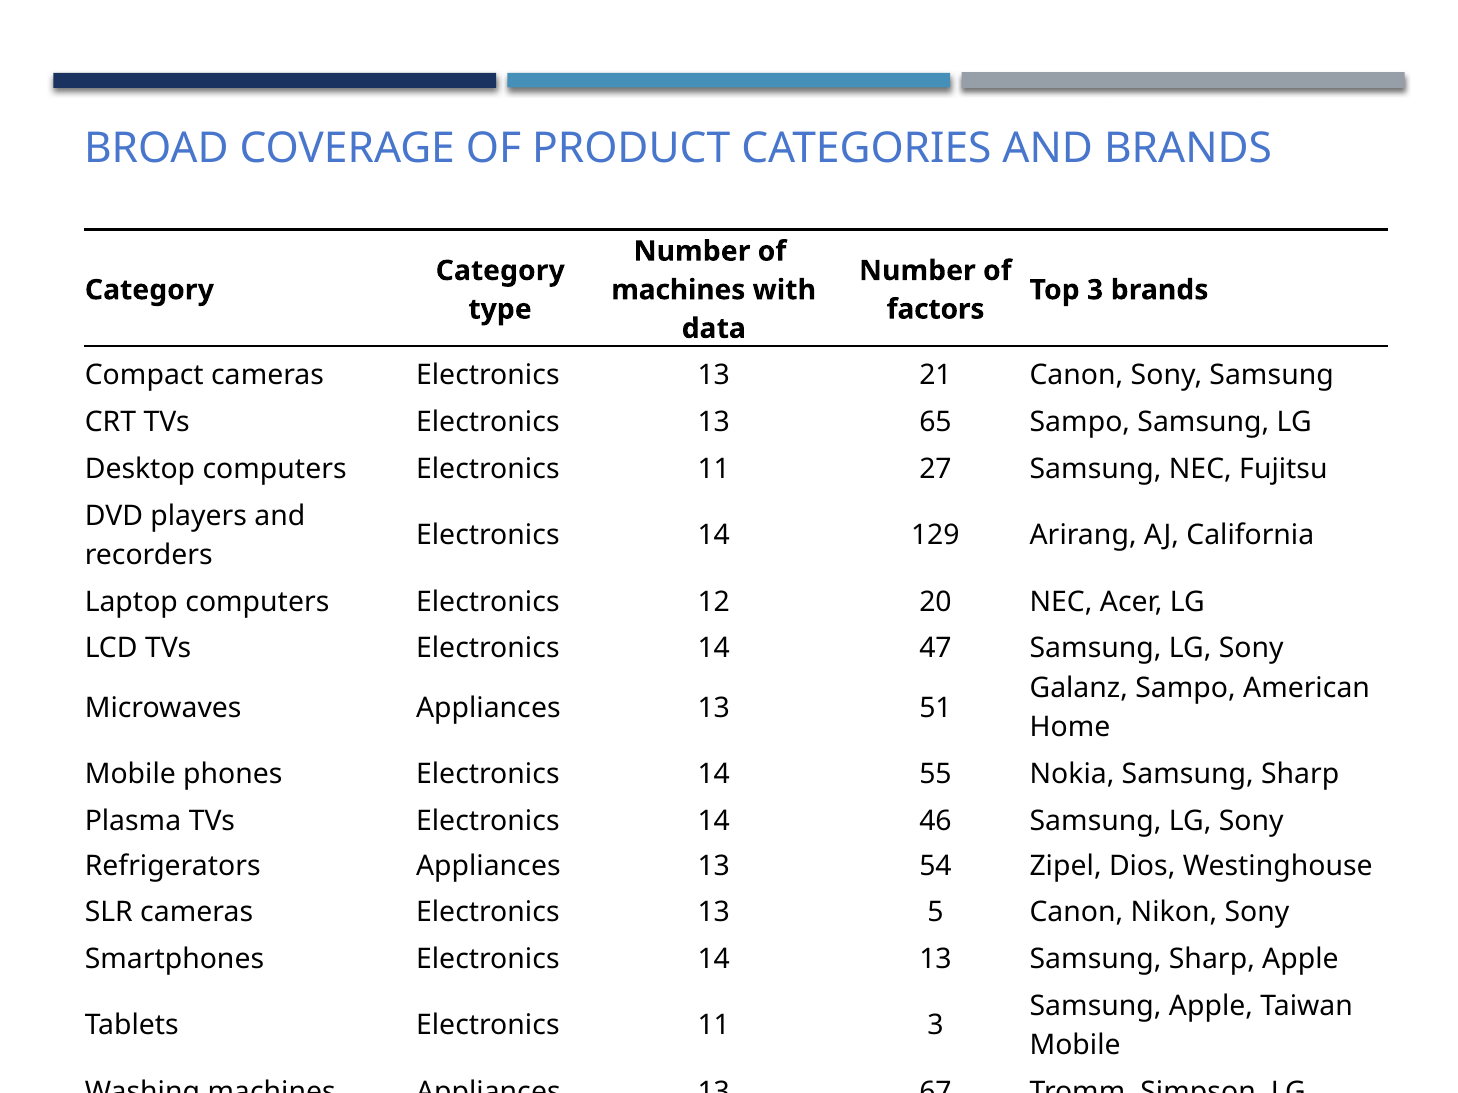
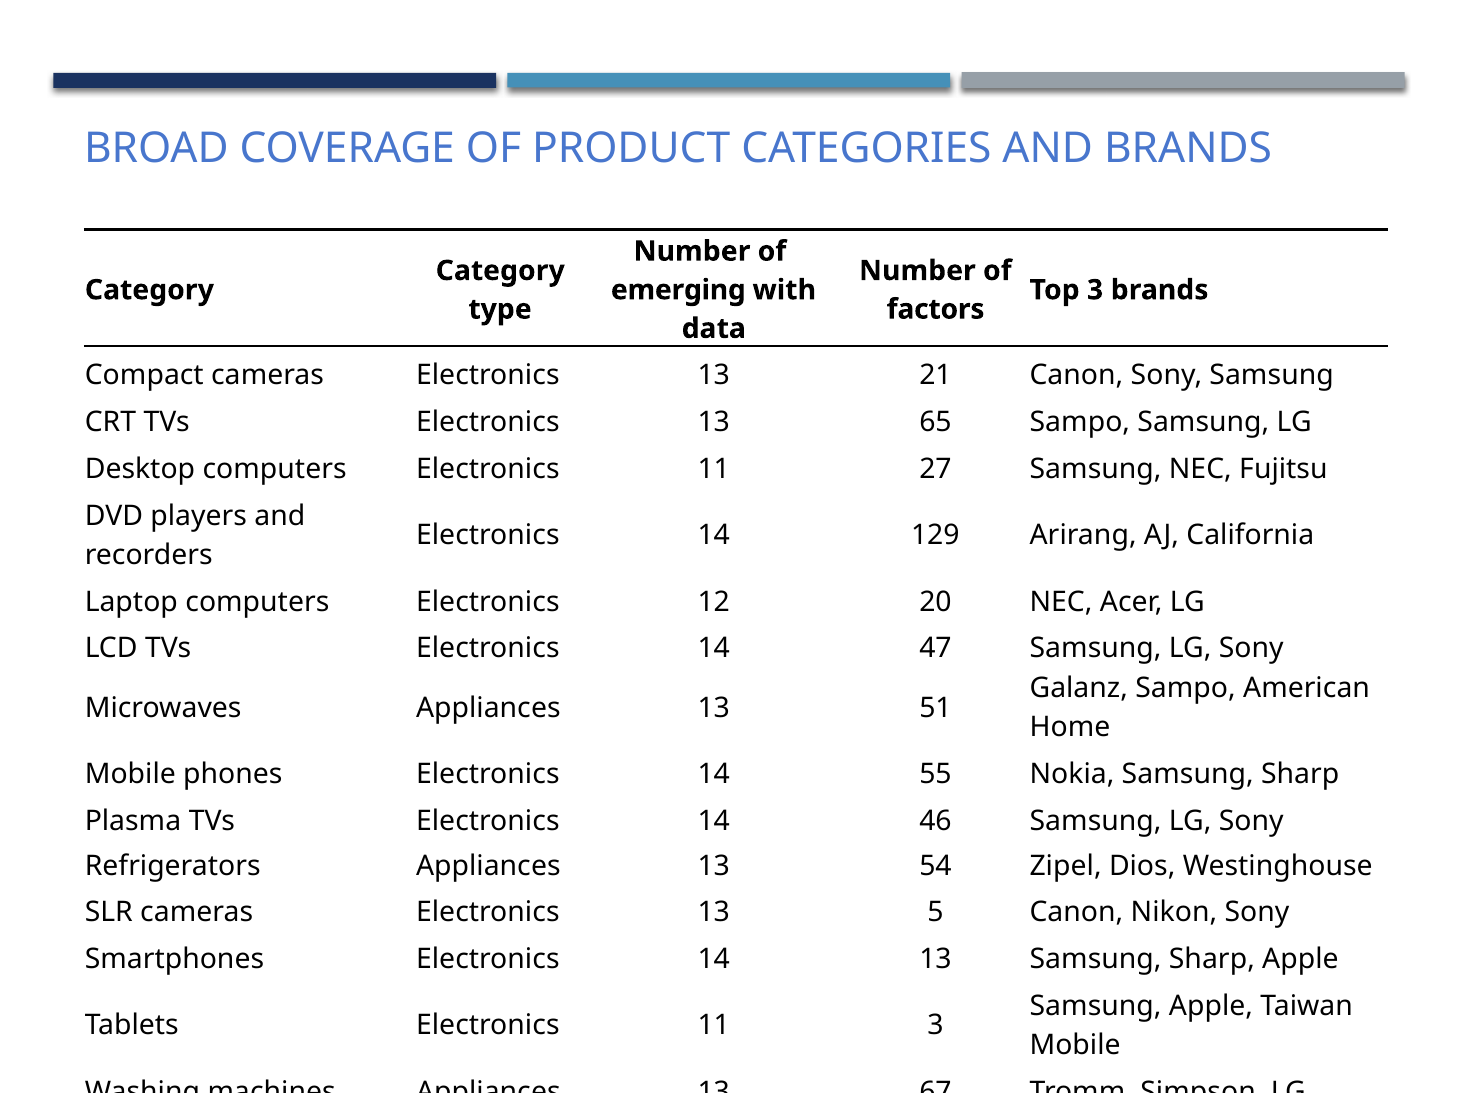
machines at (678, 290): machines -> emerging
